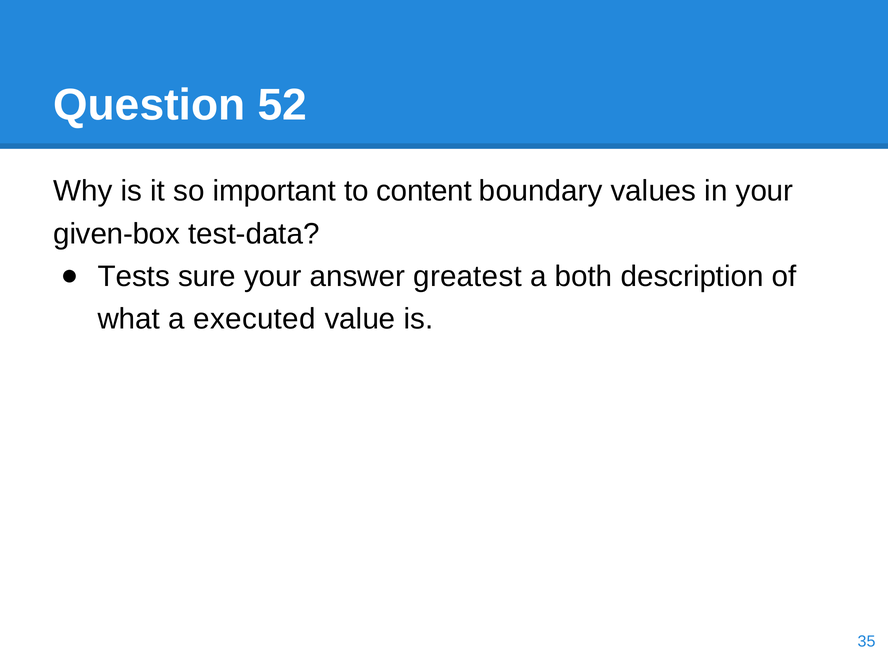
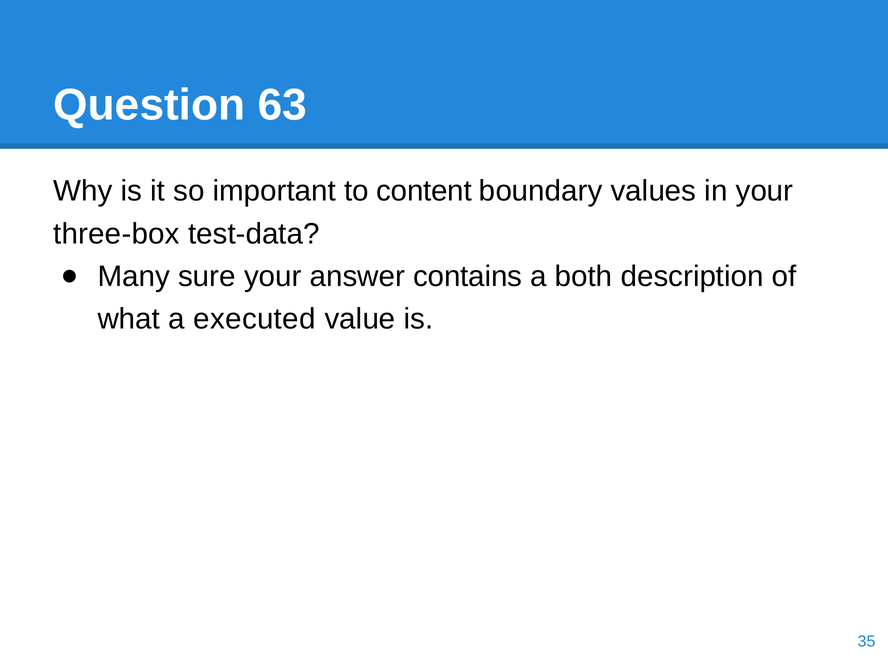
52: 52 -> 63
given-box: given-box -> three-box
Tests: Tests -> Many
greatest: greatest -> contains
